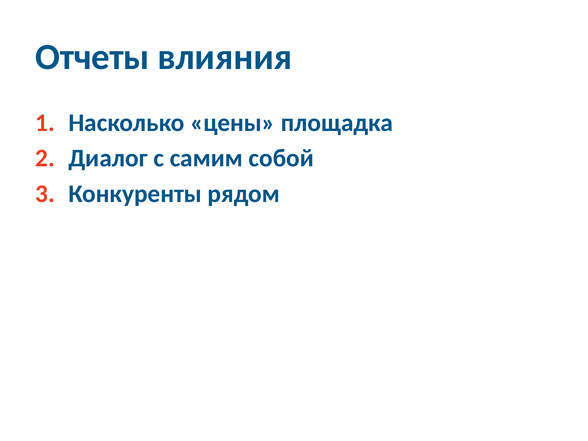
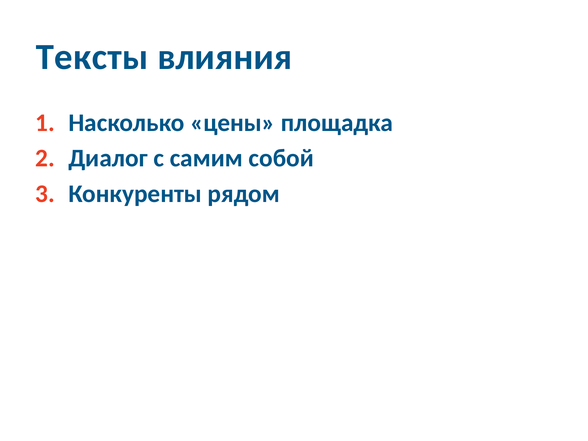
Отчеты: Отчеты -> Тексты
